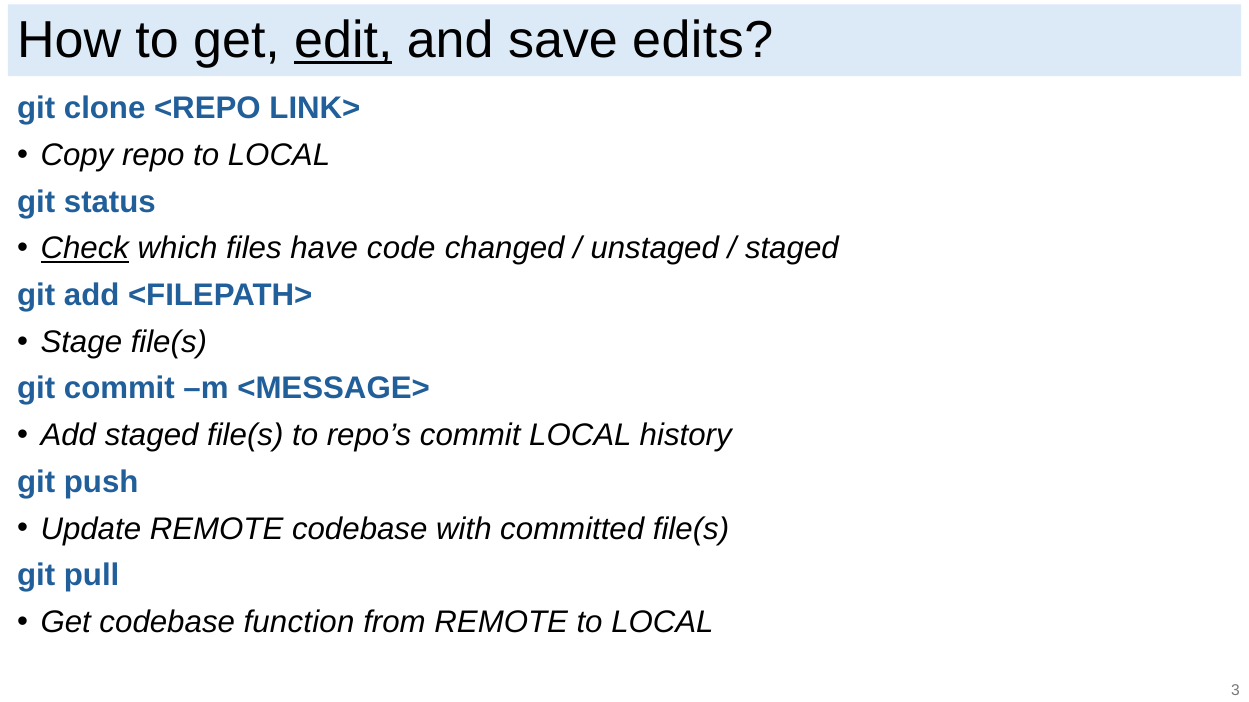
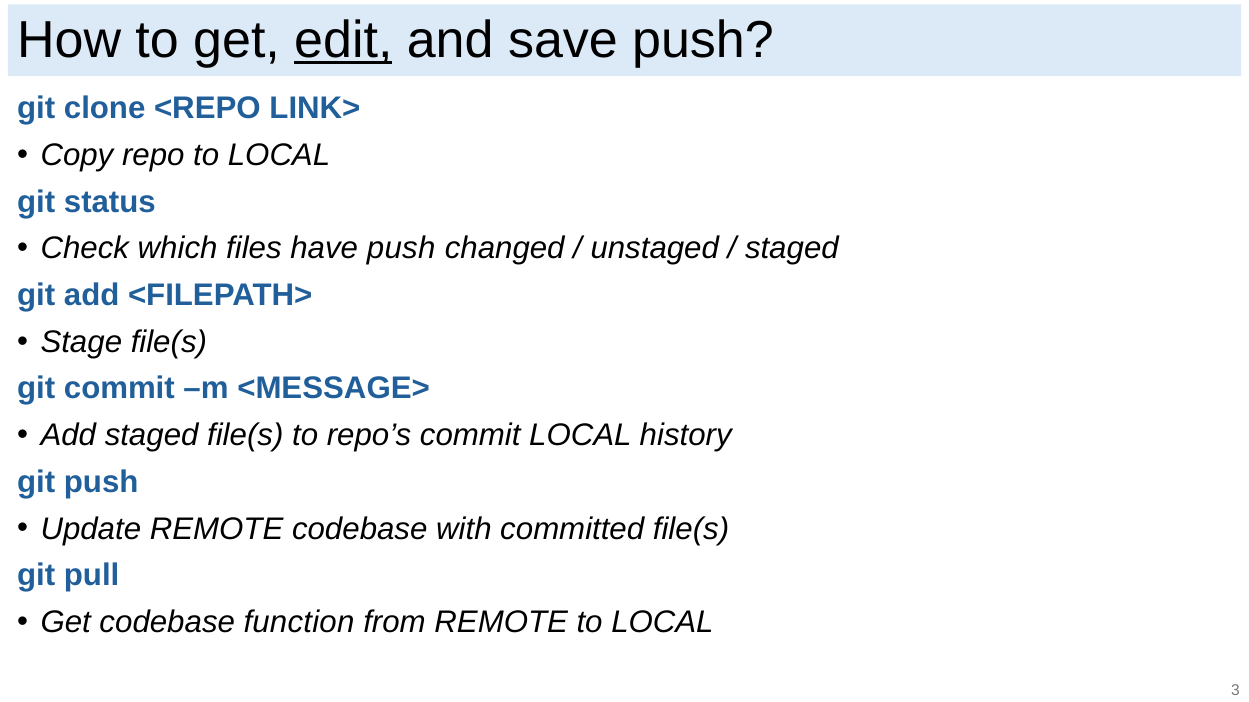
save edits: edits -> push
Check underline: present -> none
have code: code -> push
